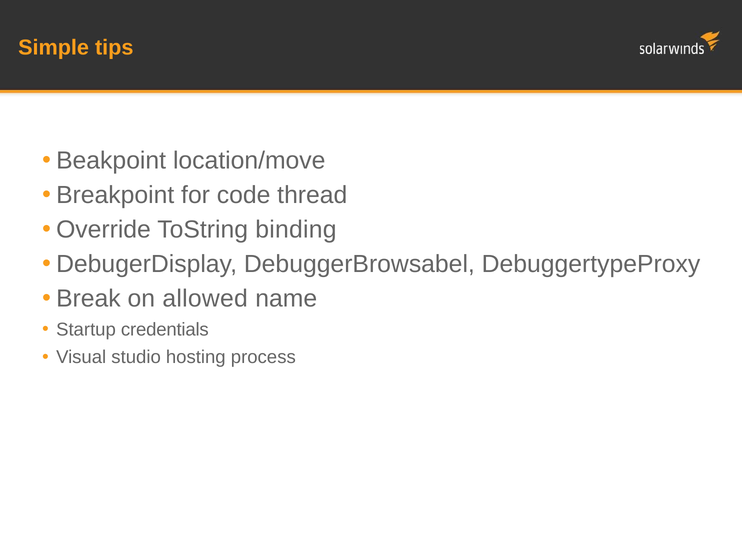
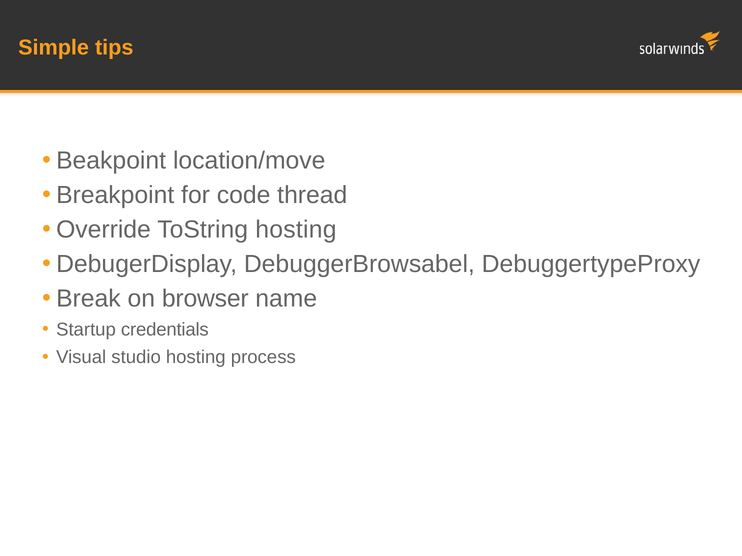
ToString binding: binding -> hosting
allowed: allowed -> browser
